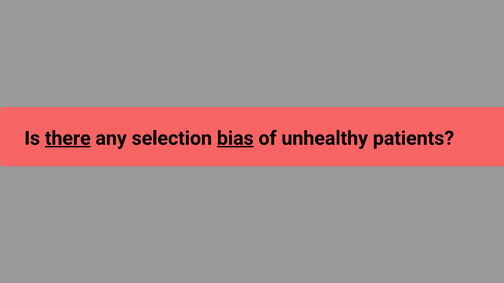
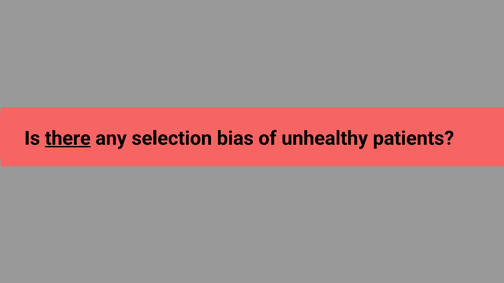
bias underline: present -> none
